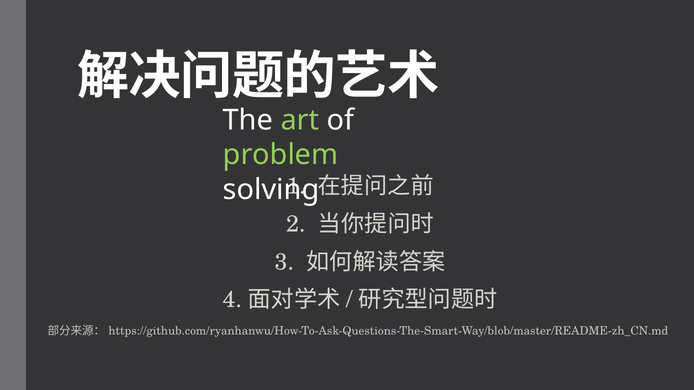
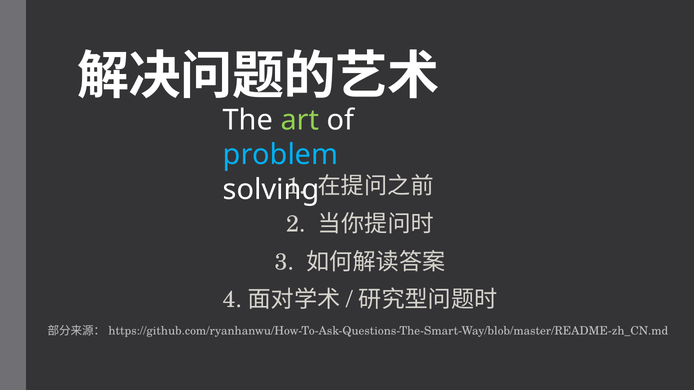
problem colour: light green -> light blue
